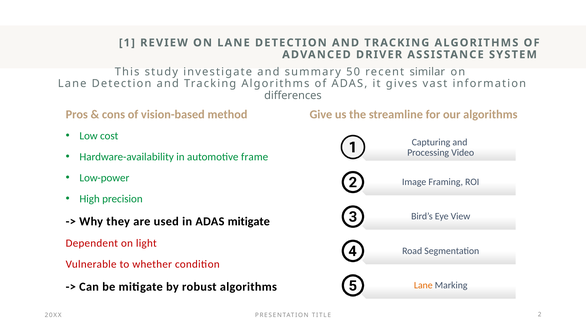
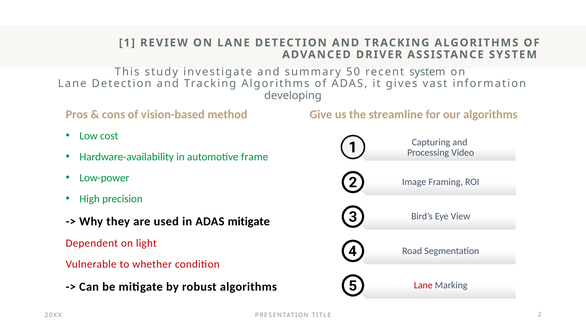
recent similar: similar -> system
differences: differences -> developing
Lane at (423, 285) colour: orange -> red
